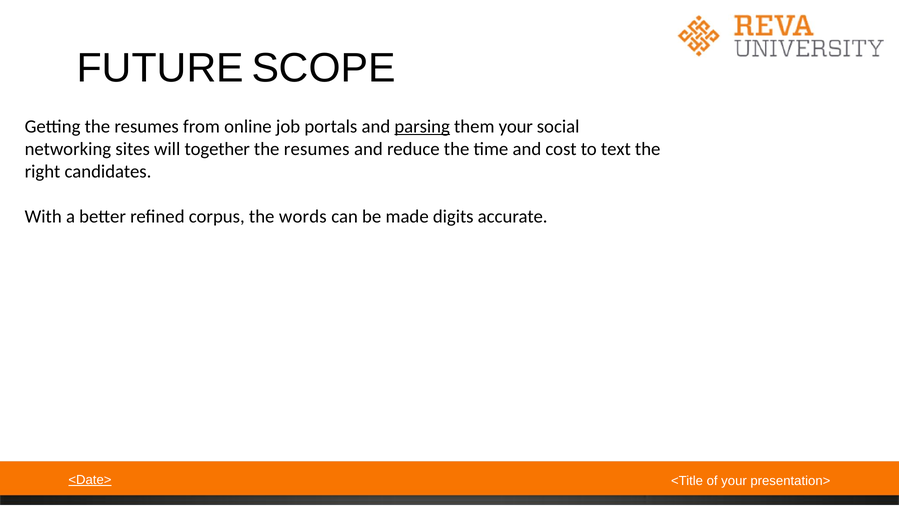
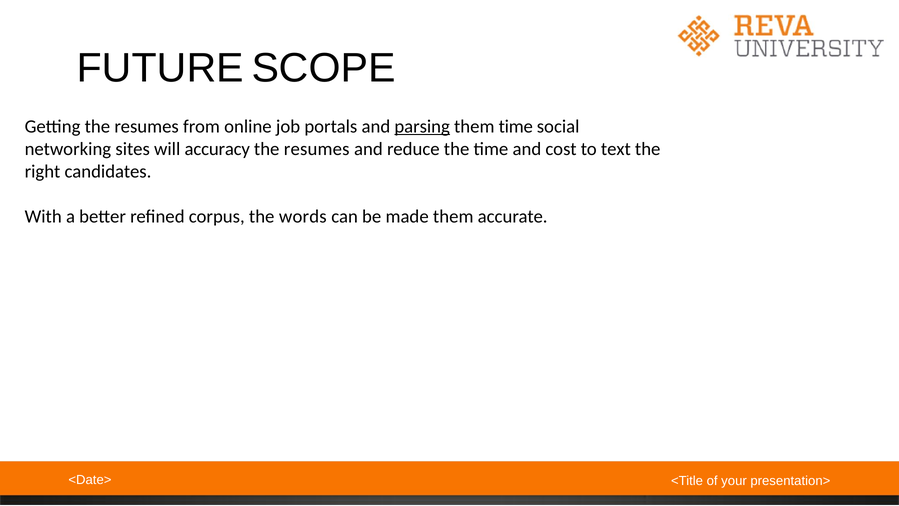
them your: your -> time
together: together -> accuracy
made digits: digits -> them
<Date> underline: present -> none
